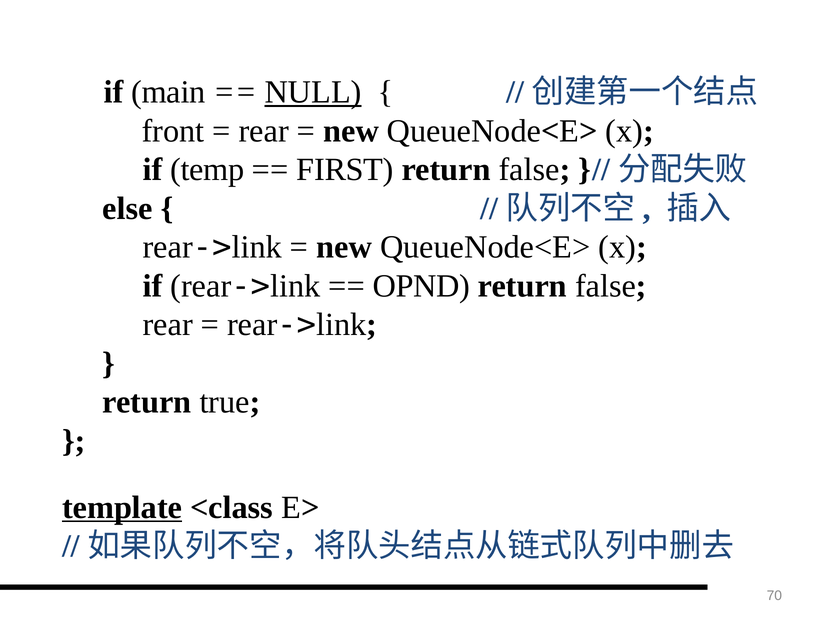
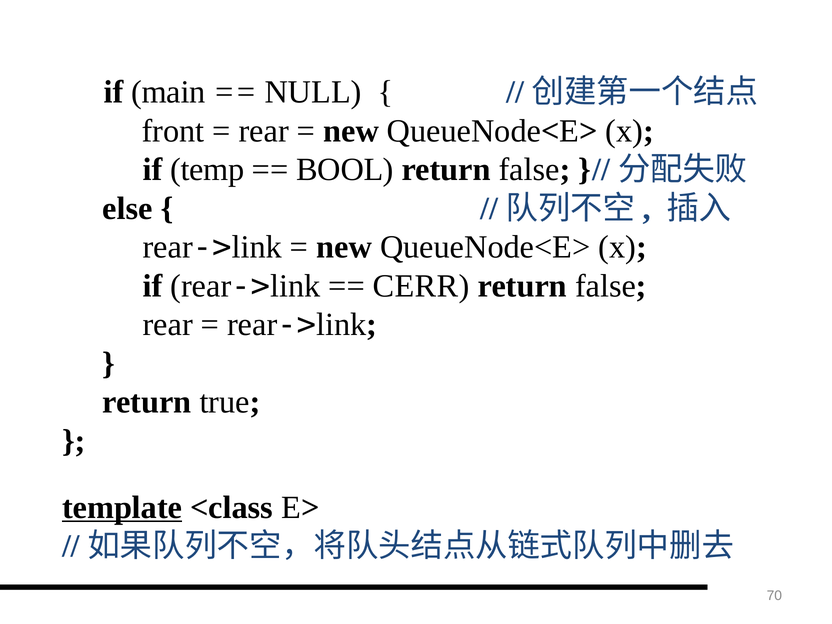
NULL underline: present -> none
FIRST: FIRST -> BOOL
OPND: OPND -> CERR
